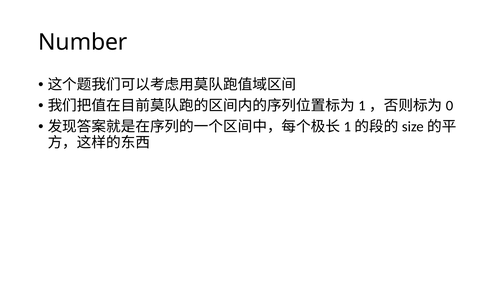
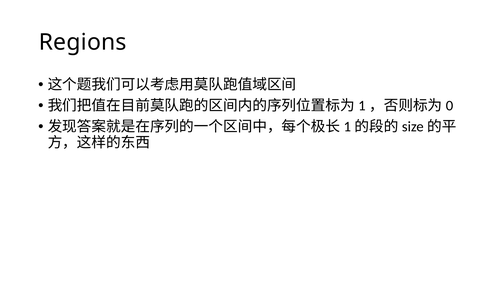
Number: Number -> Regions
